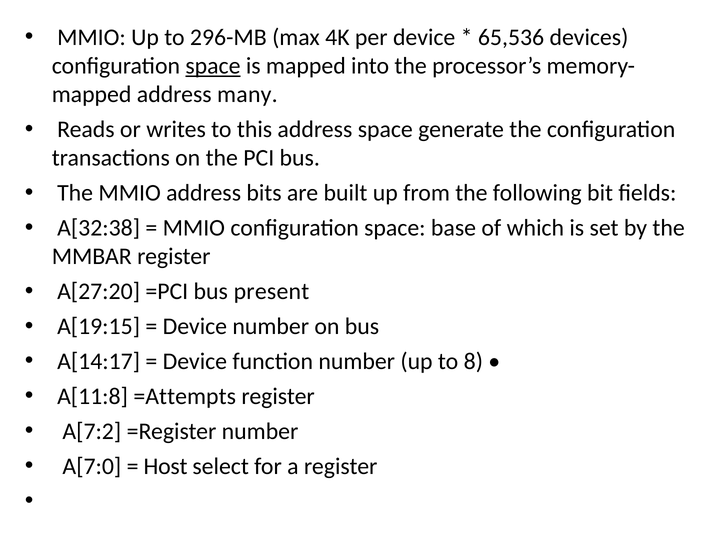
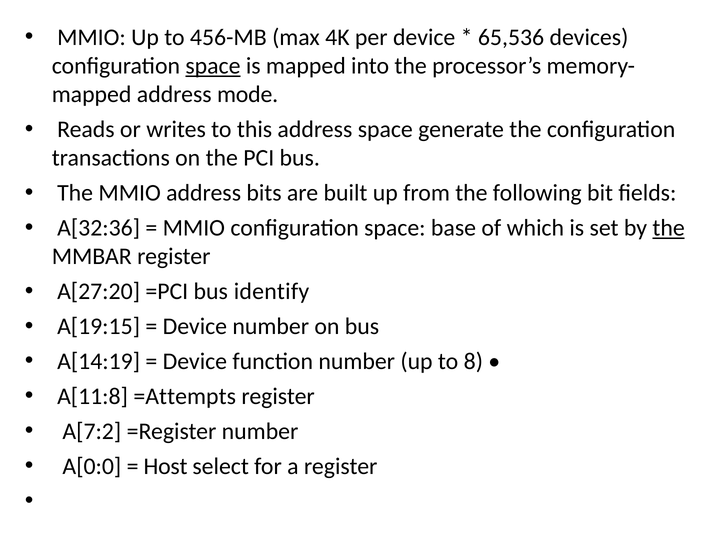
296-MB: 296-MB -> 456-MB
many: many -> mode
A[32:38: A[32:38 -> A[32:36
the at (669, 228) underline: none -> present
present: present -> identify
A[14:17: A[14:17 -> A[14:19
A[7:0: A[7:0 -> A[0:0
